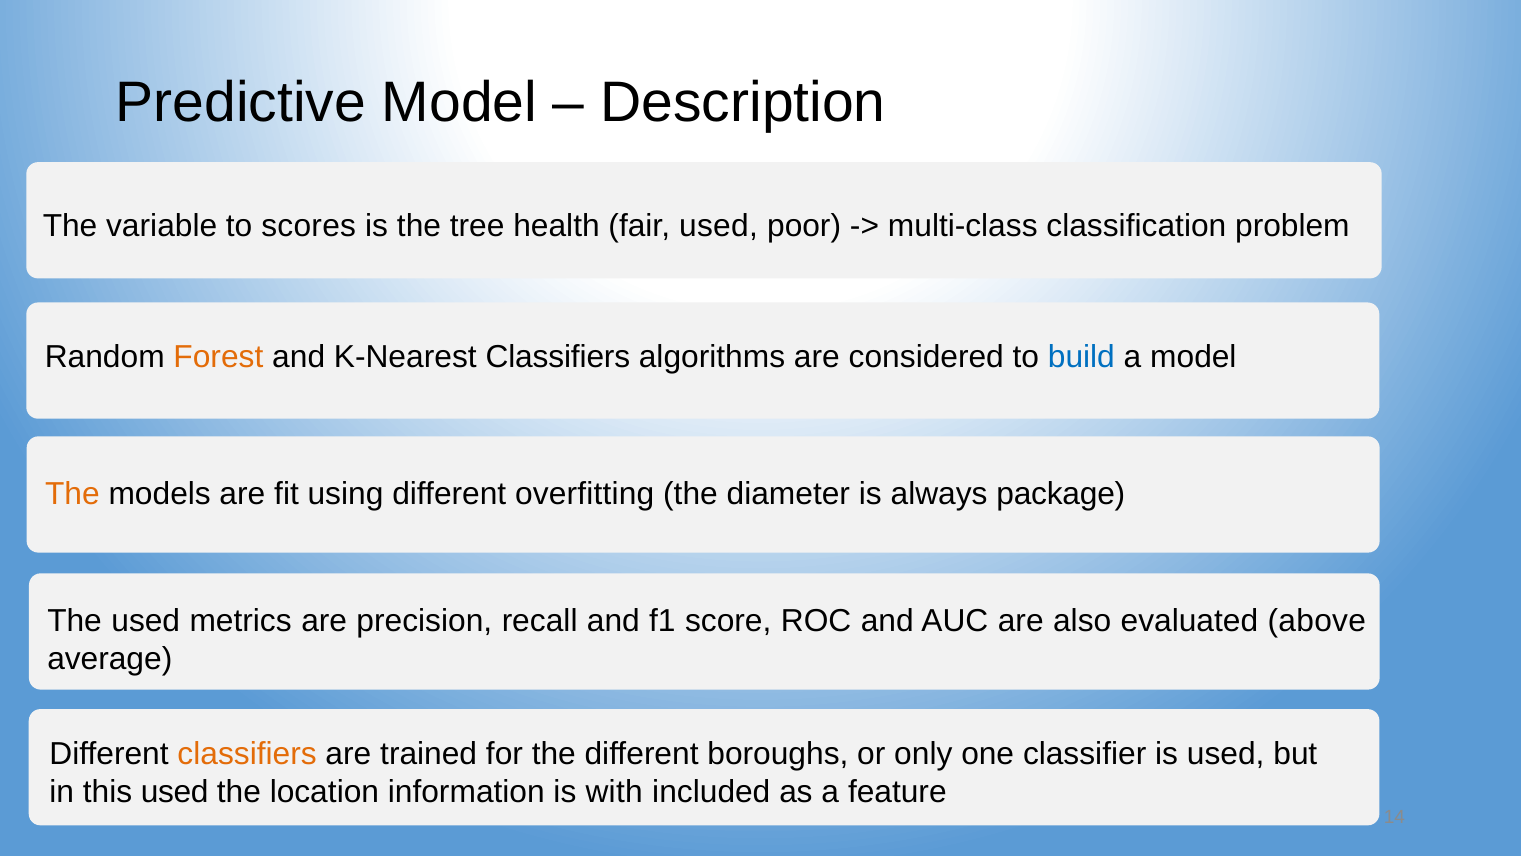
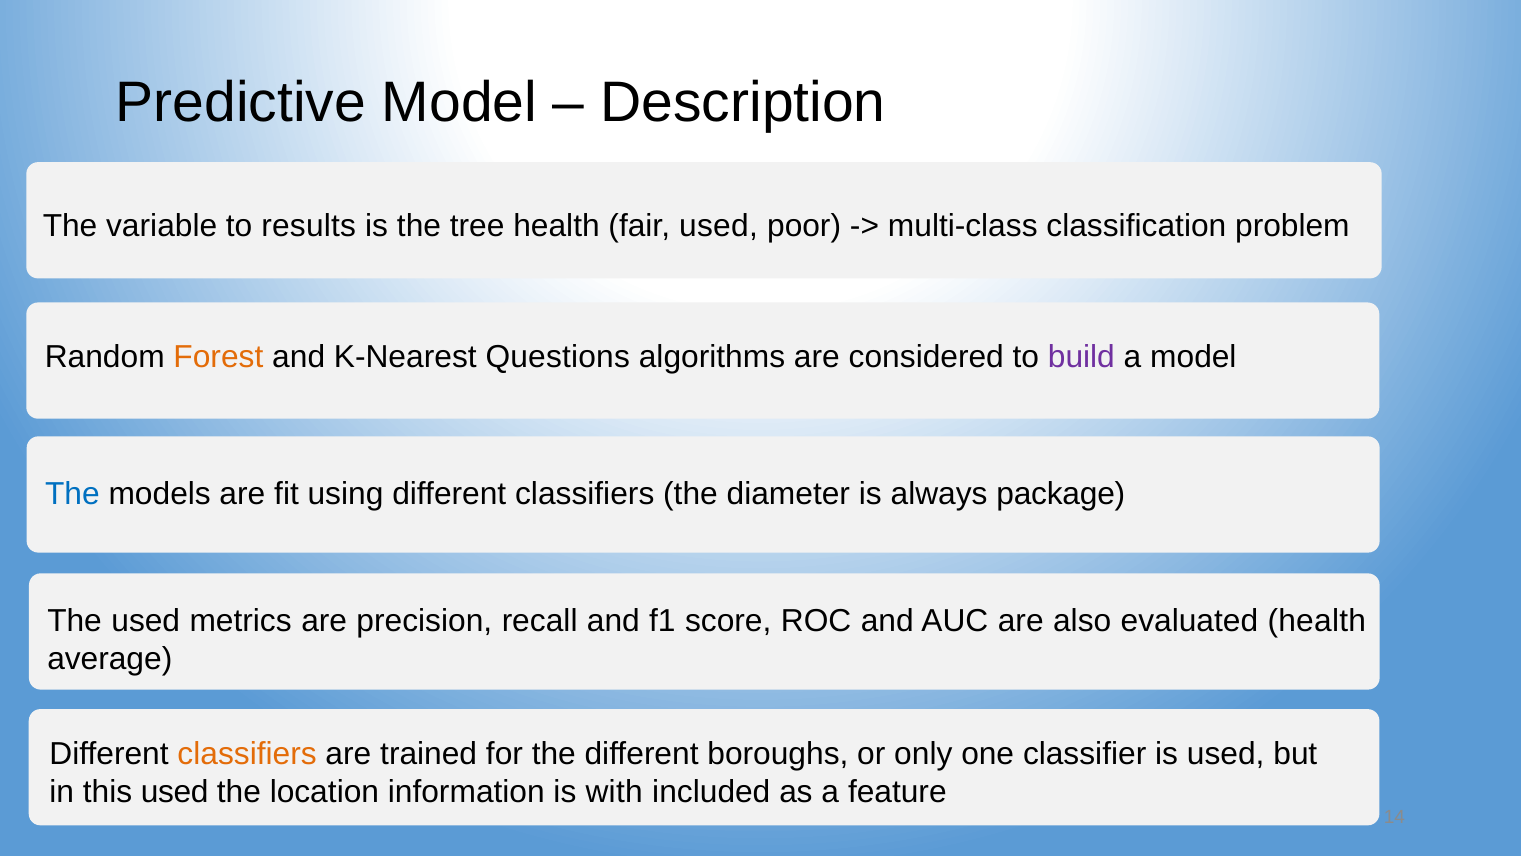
scores: scores -> results
K-Nearest Classifiers: Classifiers -> Questions
build colour: blue -> purple
The at (72, 494) colour: orange -> blue
using different overfitting: overfitting -> classifiers
evaluated above: above -> health
